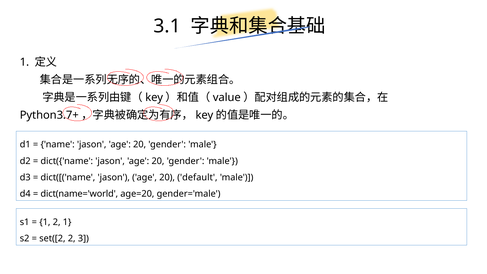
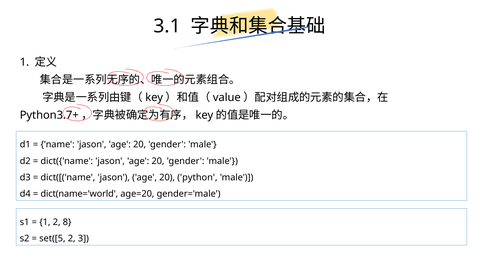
default: default -> python
2 1: 1 -> 8
set([2: set([2 -> set([5
